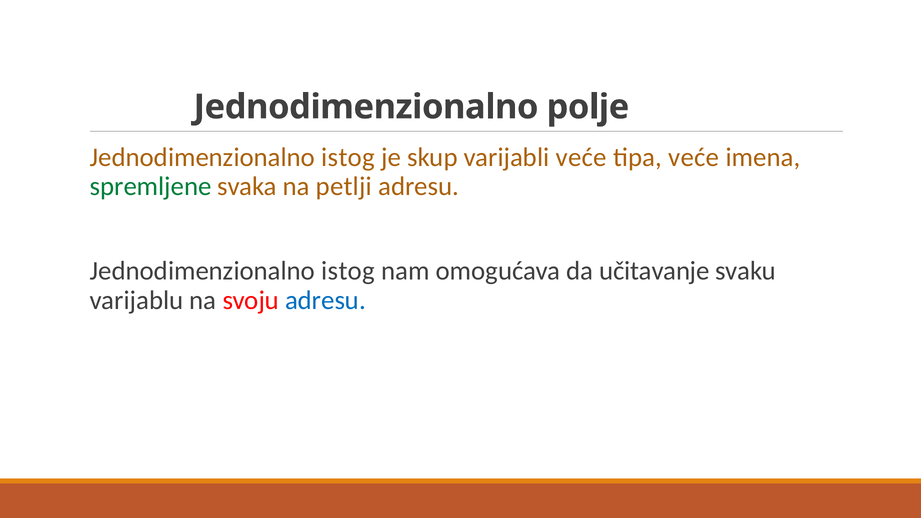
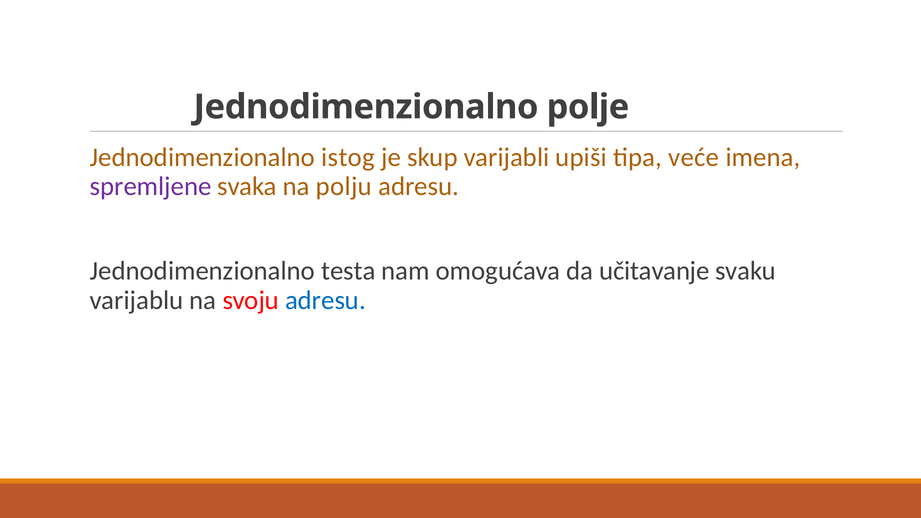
varijabli veće: veće -> upiši
spremljene colour: green -> purple
petlji: petlji -> polju
istog at (348, 271): istog -> testa
